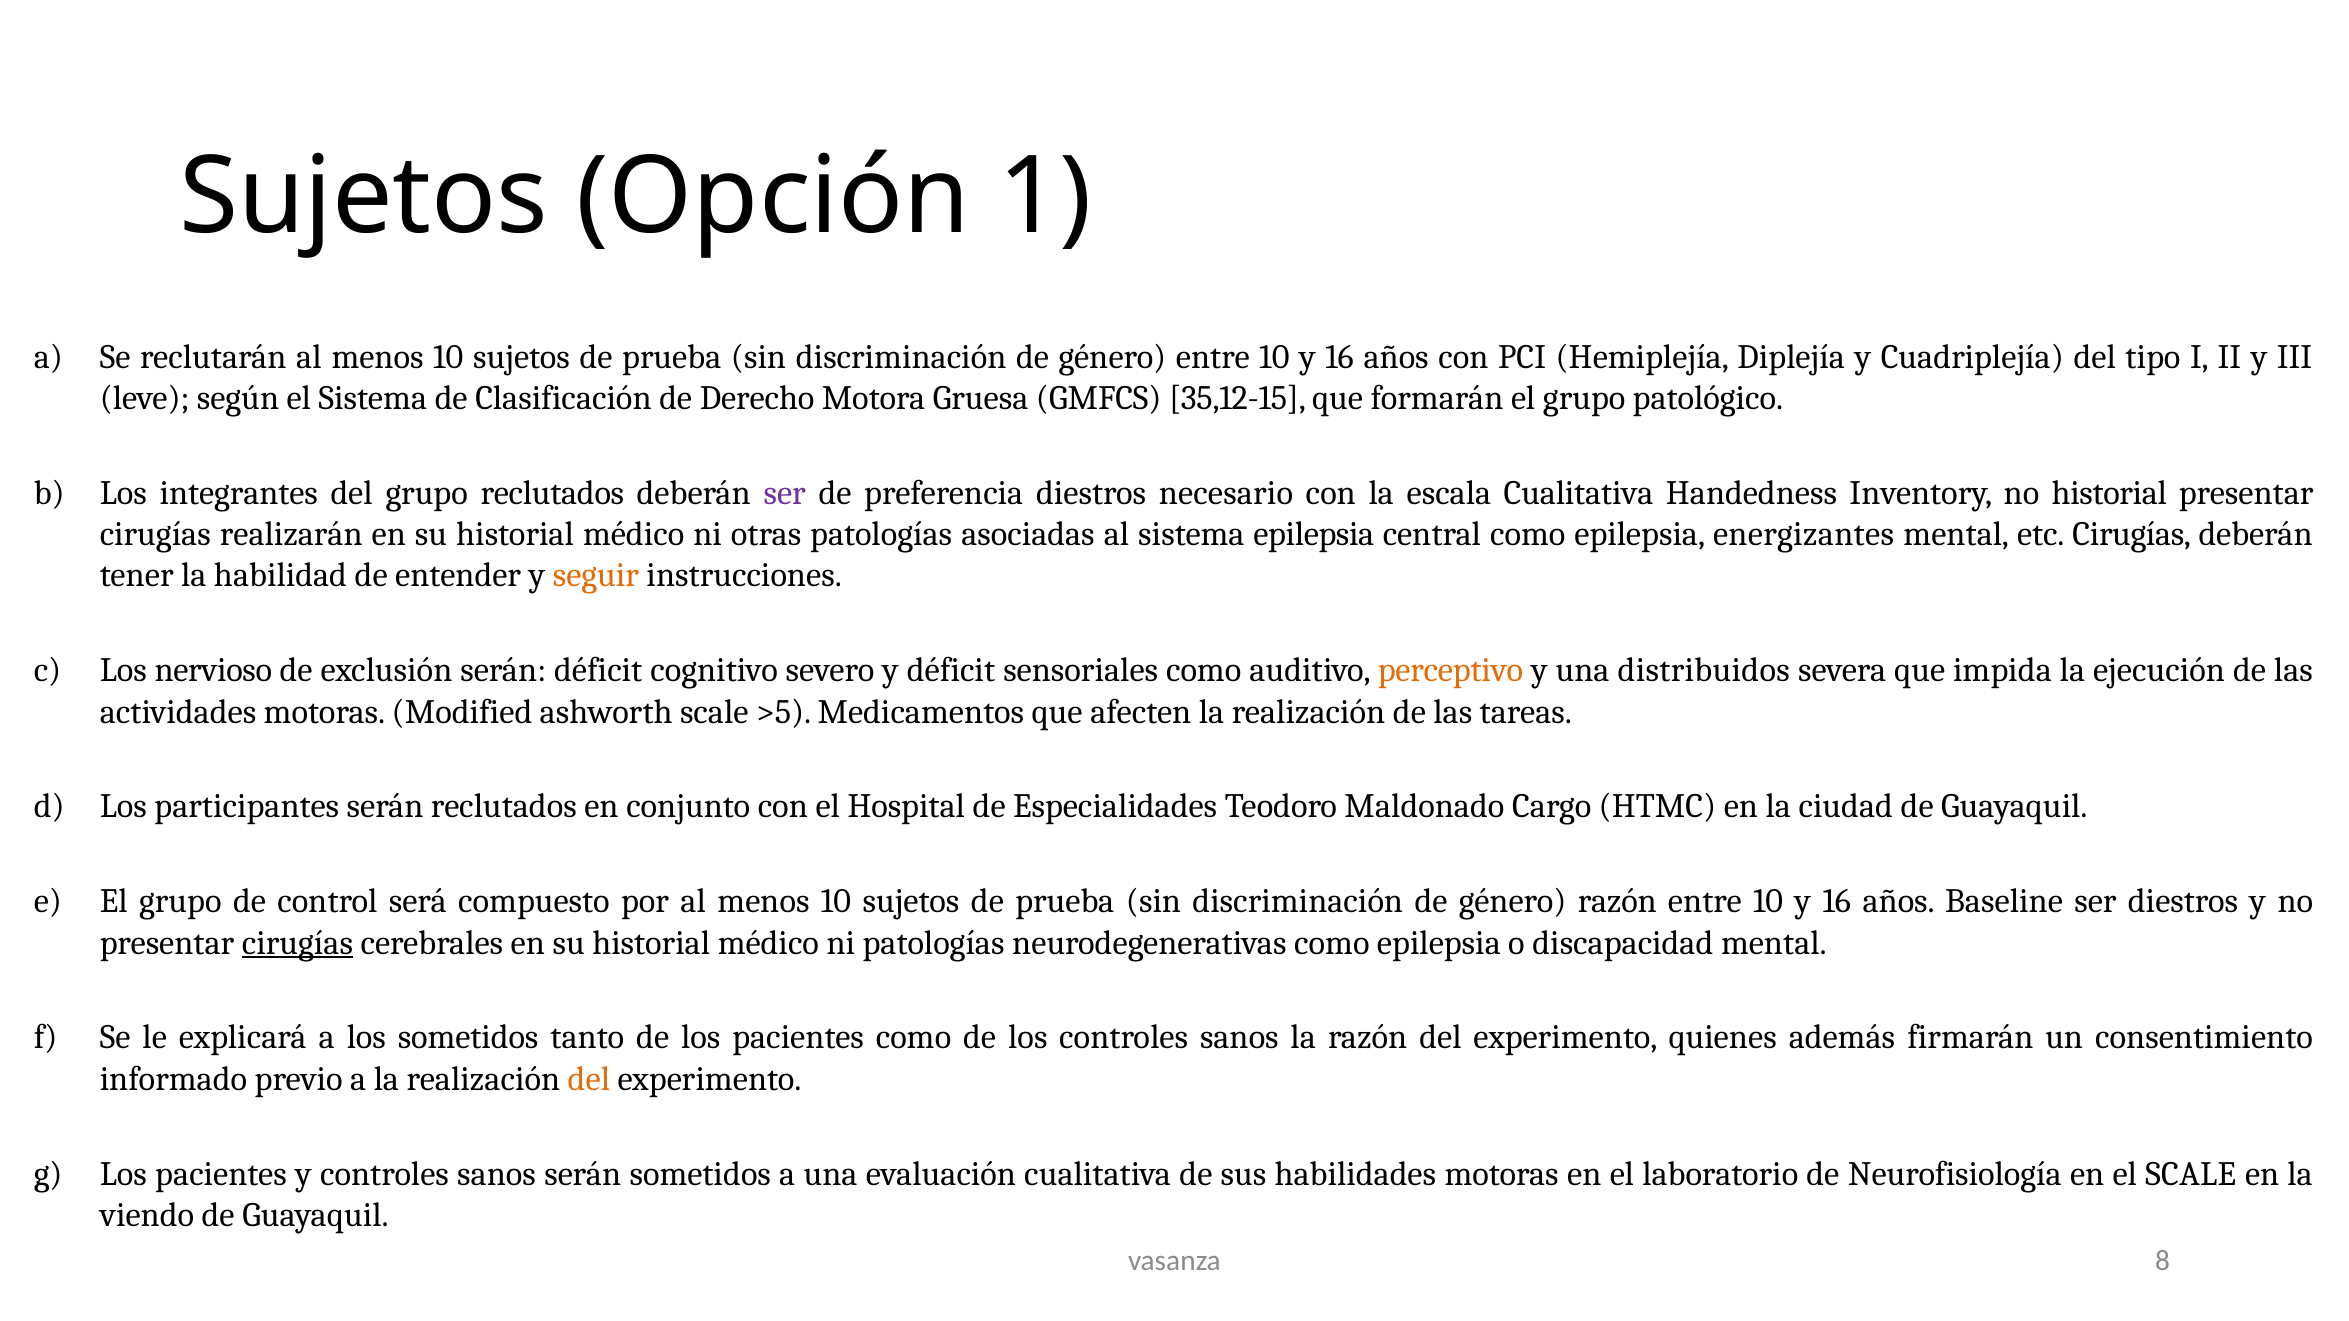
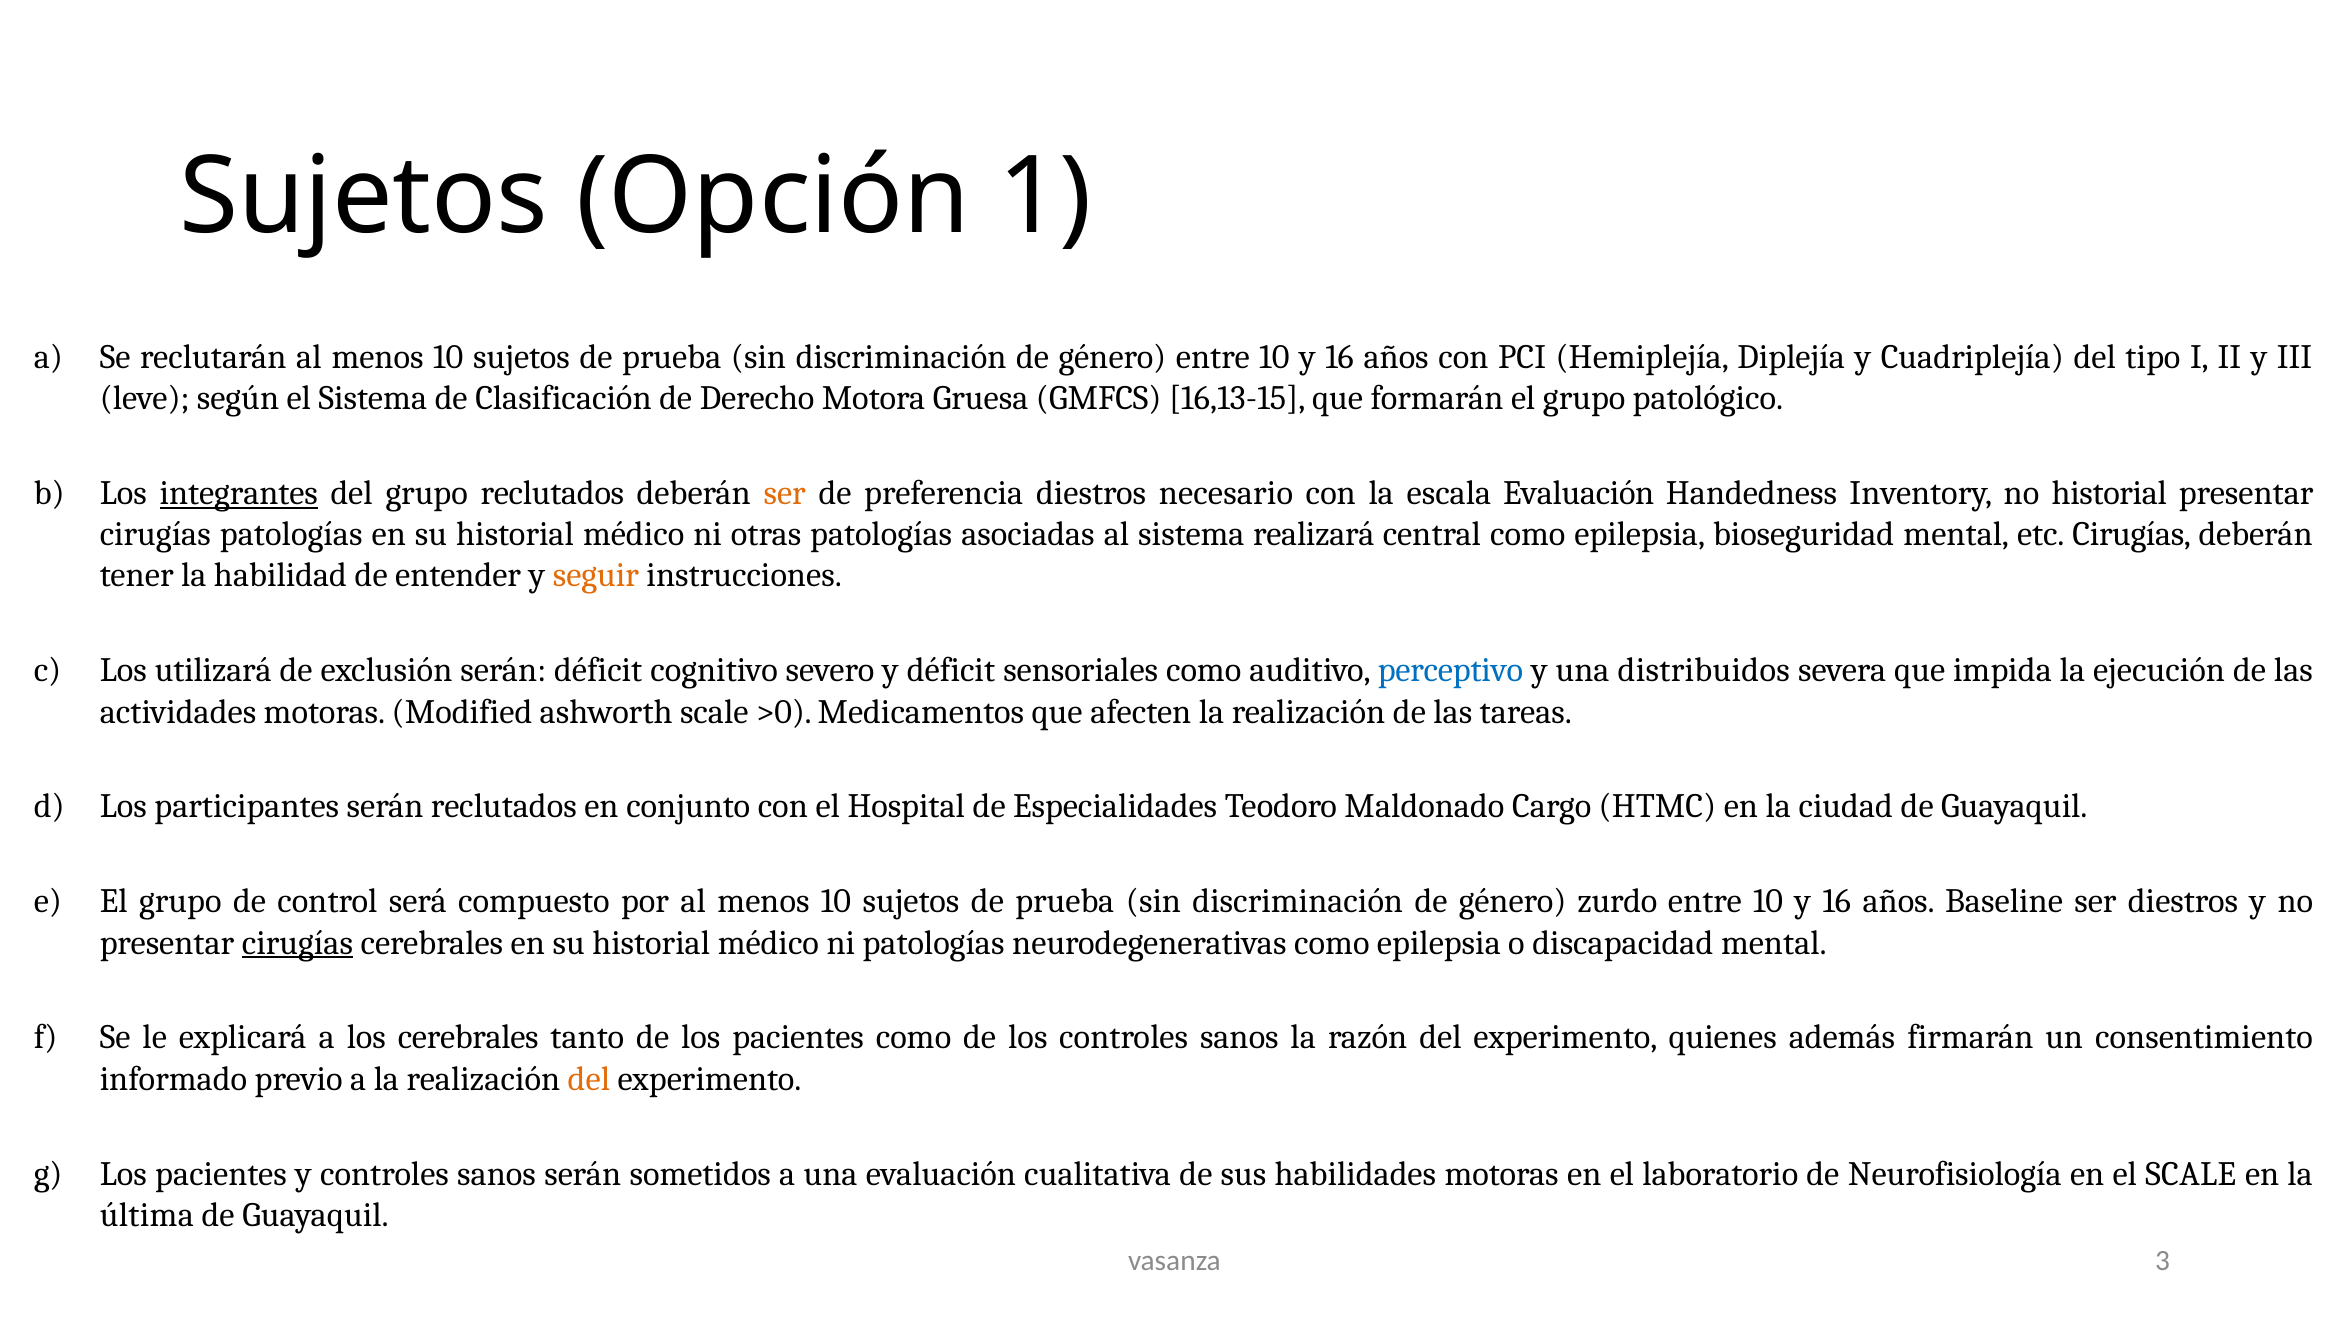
35,12-15: 35,12-15 -> 16,13-15
integrantes underline: none -> present
ser at (785, 494) colour: purple -> orange
escala Cualitativa: Cualitativa -> Evaluación
cirugías realizarán: realizarán -> patologías
sistema epilepsia: epilepsia -> realizará
energizantes: energizantes -> bioseguridad
nervioso: nervioso -> utilizará
perceptivo colour: orange -> blue
>5: >5 -> >0
género razón: razón -> zurdo
los sometidos: sometidos -> cerebrales
viendo: viendo -> última
8: 8 -> 3
